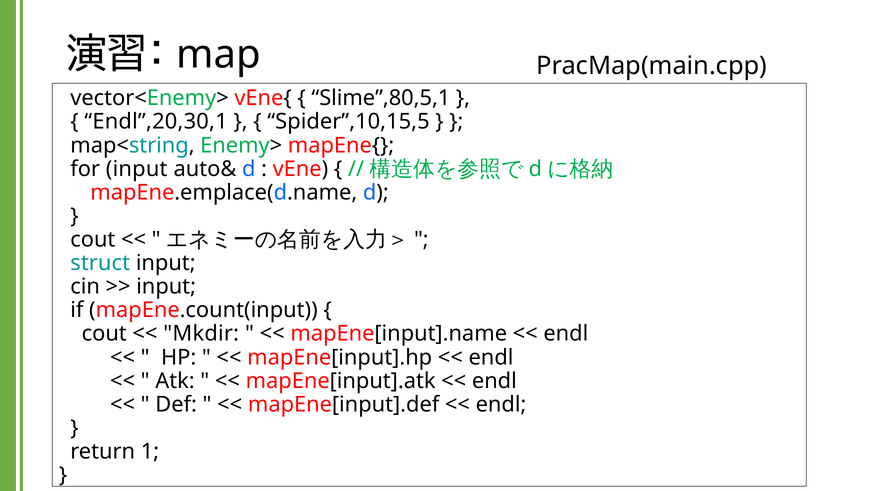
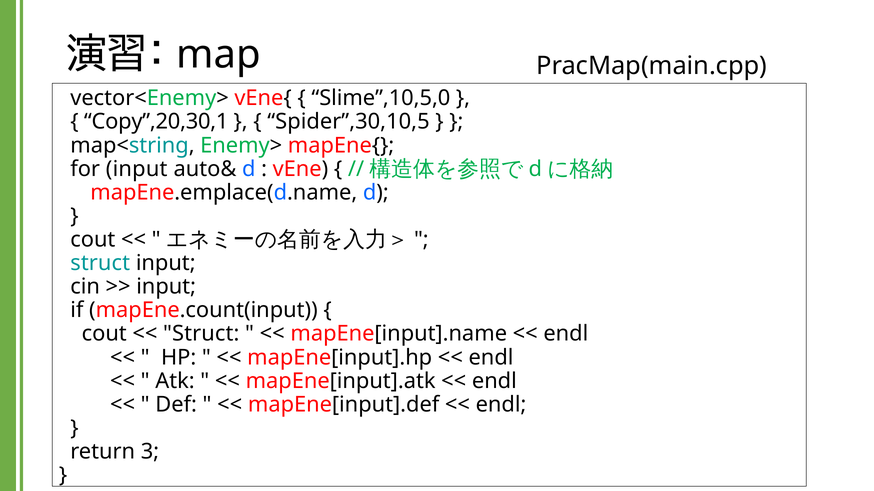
Slime”,80,5,1: Slime”,80,5,1 -> Slime”,10,5,0
Endl”,20,30,1: Endl”,20,30,1 -> Copy”,20,30,1
Spider”,10,15,5: Spider”,10,15,5 -> Spider”,30,10,5
Mkdir at (201, 334): Mkdir -> Struct
1: 1 -> 3
